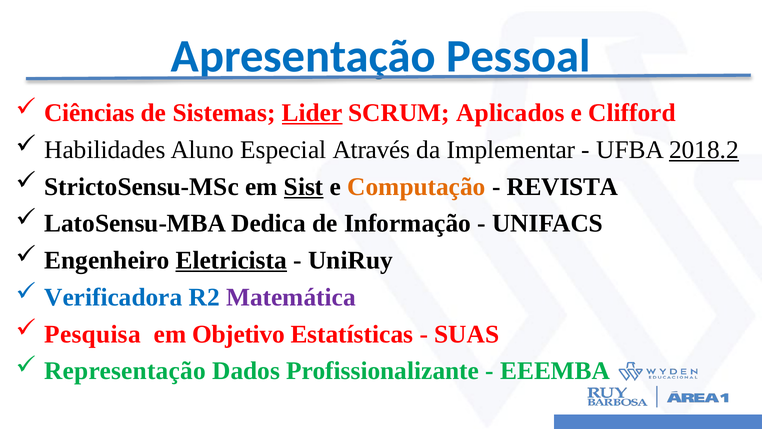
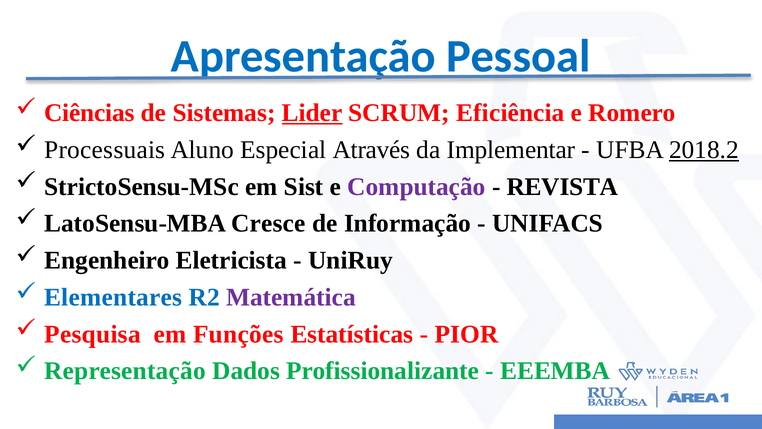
Aplicados: Aplicados -> Eficiência
Clifford: Clifford -> Romero
Habilidades: Habilidades -> Processuais
Sist underline: present -> none
Computação colour: orange -> purple
Dedica: Dedica -> Cresce
Eletricista underline: present -> none
Verificadora: Verificadora -> Elementares
Objetivo: Objetivo -> Funções
SUAS: SUAS -> PIOR
